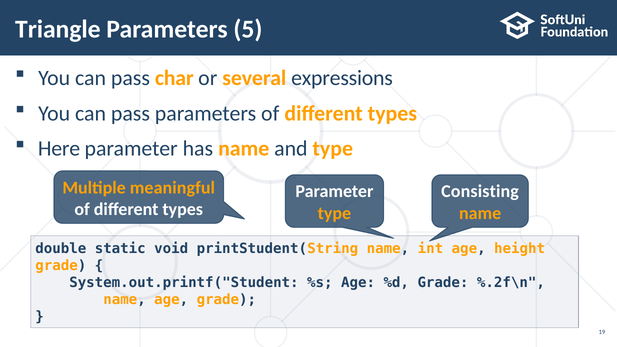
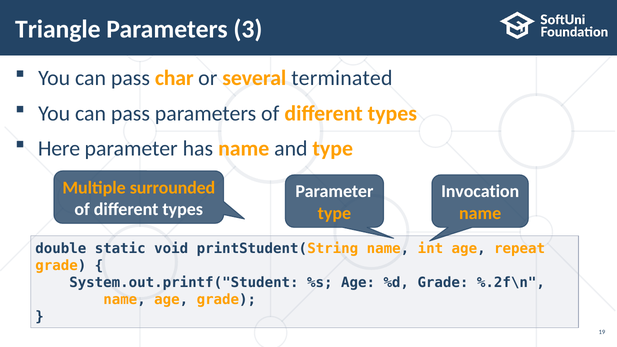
5: 5 -> 3
expressions: expressions -> terminated
meaningful: meaningful -> surrounded
Consisting: Consisting -> Invocation
height: height -> repeat
